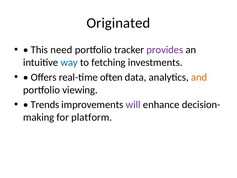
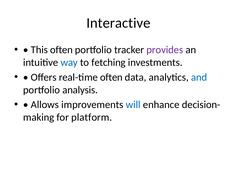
Originated: Originated -> Interactive
This need: need -> often
and colour: orange -> blue
viewing: viewing -> analysis
Trends: Trends -> Allows
will colour: purple -> blue
